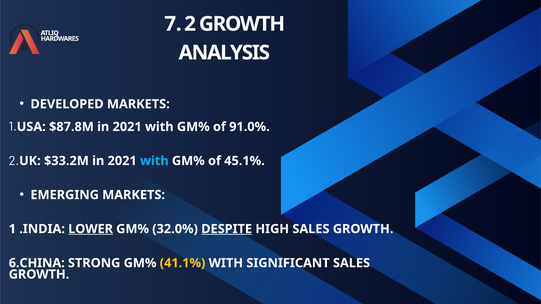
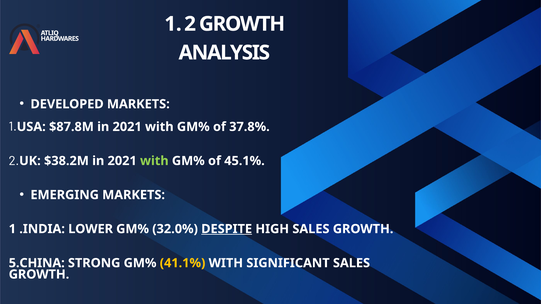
HARDWARES 7: 7 -> 1
91.0%: 91.0% -> 37.8%
$33.2M: $33.2M -> $38.2M
with at (154, 161) colour: light blue -> light green
LOWER underline: present -> none
6.CHINA: 6.CHINA -> 5.CHINA
